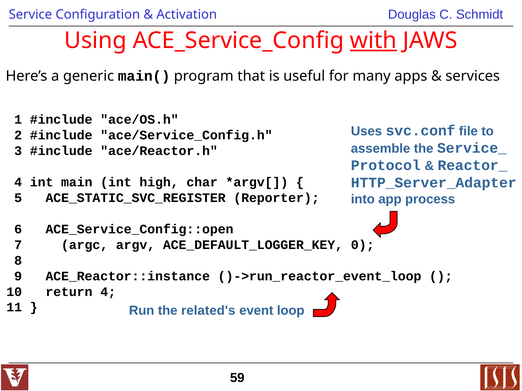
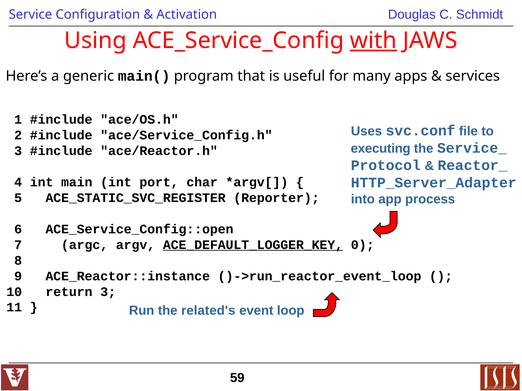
assemble: assemble -> executing
high: high -> port
ACE_DEFAULT_LOGGER_KEY underline: none -> present
return 4: 4 -> 3
